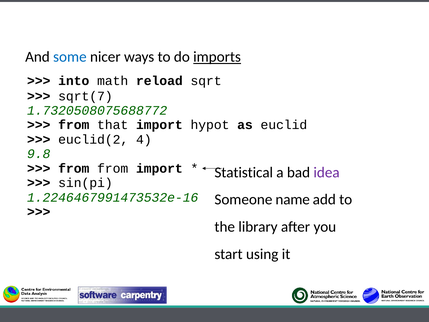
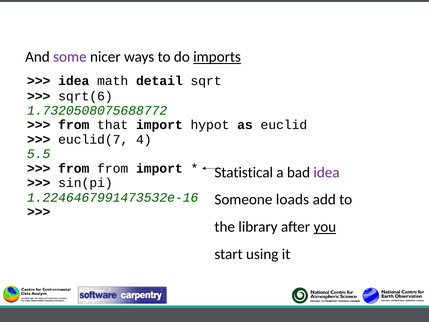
some colour: blue -> purple
into at (74, 81): into -> idea
reload: reload -> detail
sqrt(7: sqrt(7 -> sqrt(6
euclid(2: euclid(2 -> euclid(7
9.8: 9.8 -> 5.5
name: name -> loads
you underline: none -> present
